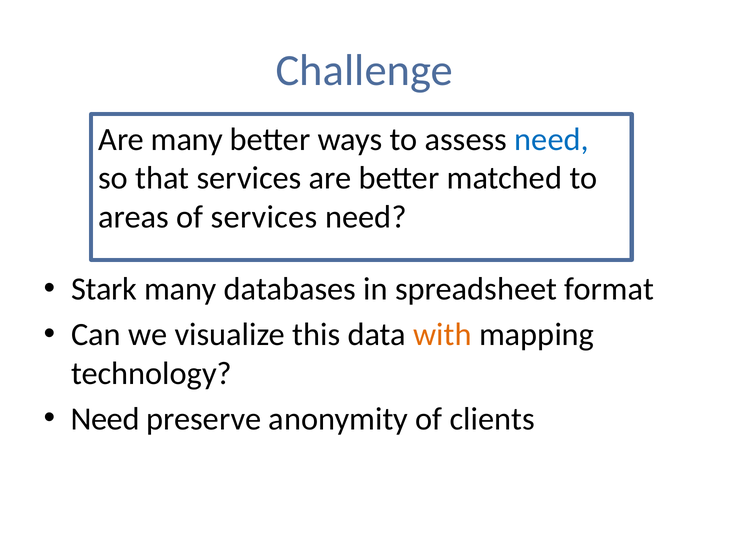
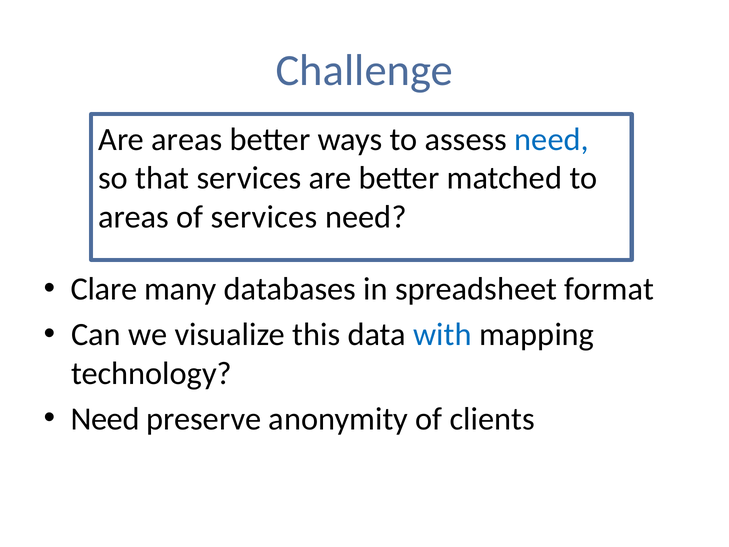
Are many: many -> areas
Stark: Stark -> Clare
with colour: orange -> blue
